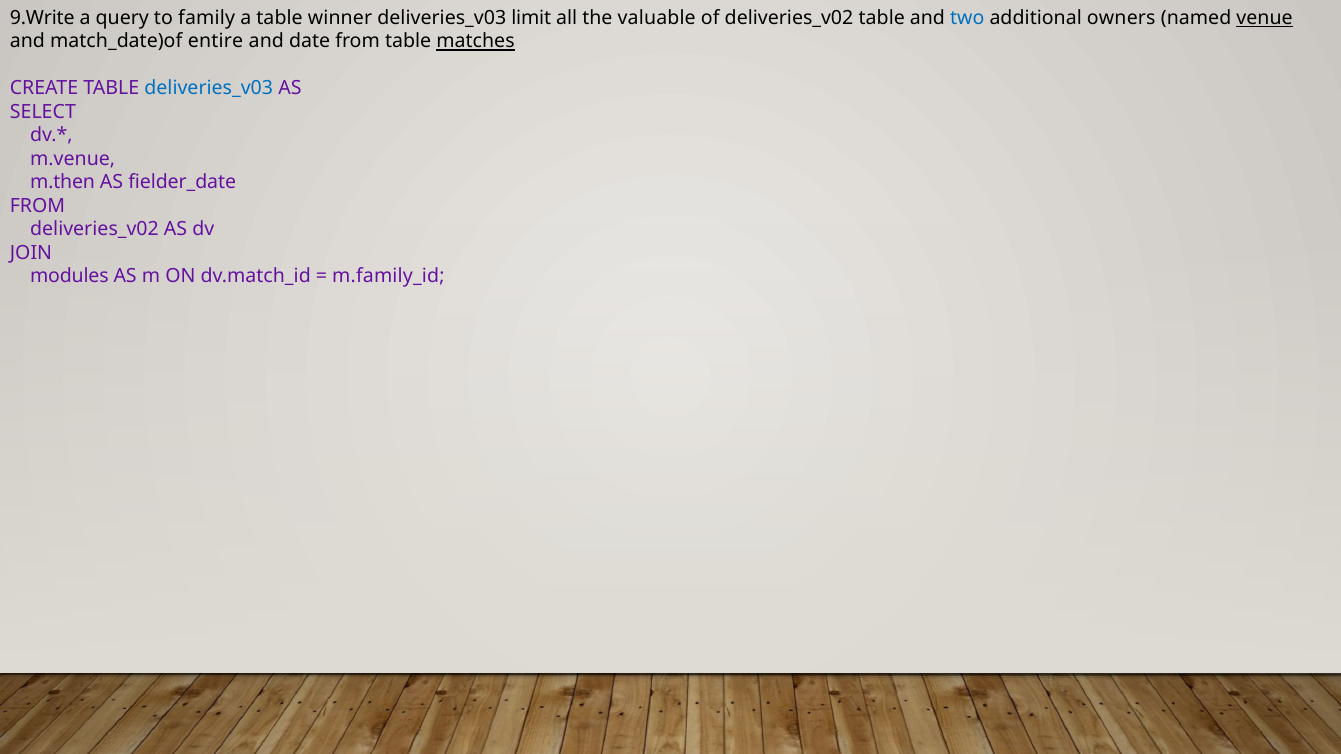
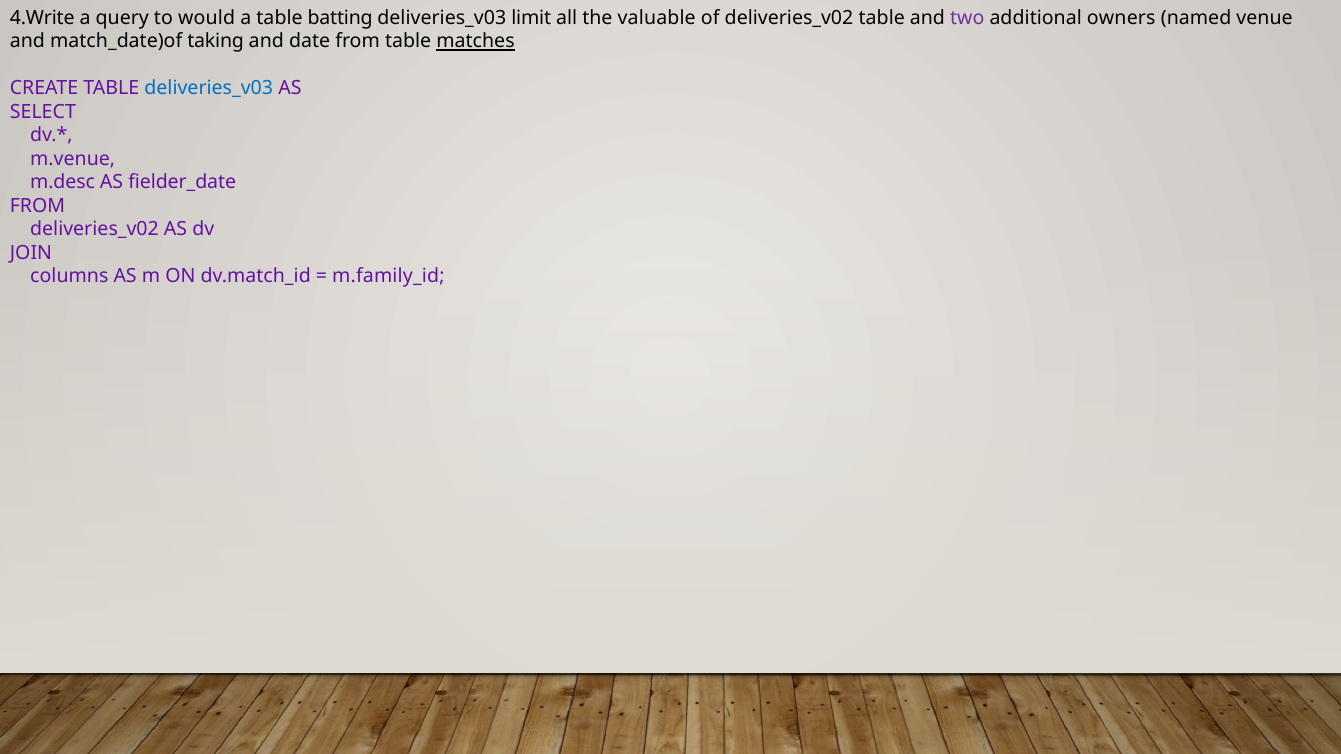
9.Write: 9.Write -> 4.Write
family: family -> would
winner: winner -> batting
two colour: blue -> purple
venue underline: present -> none
entire: entire -> taking
m.then: m.then -> m.desc
modules: modules -> columns
